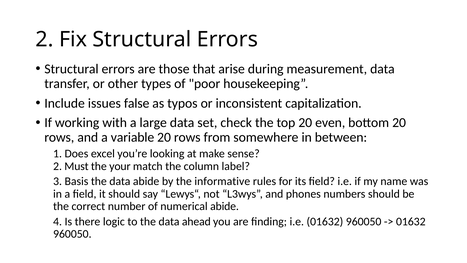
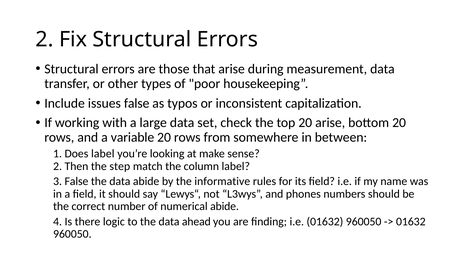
20 even: even -> arise
Does excel: excel -> label
Must: Must -> Then
your: your -> step
3 Basis: Basis -> False
